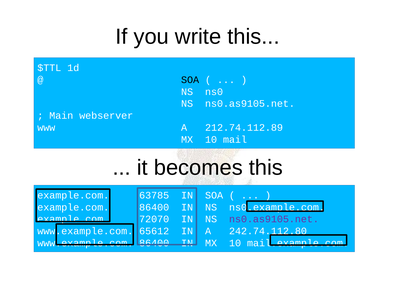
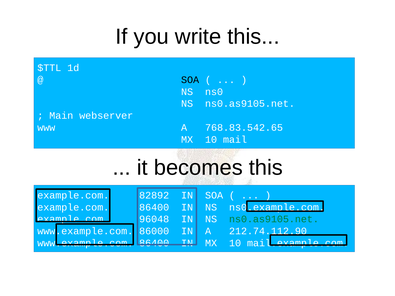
212.74.112.89: 212.74.112.89 -> 768.83.542.65
63785: 63785 -> 82892
72070: 72070 -> 96048
ns0.as9105.net at (274, 219) colour: purple -> green
65612: 65612 -> 86000
242.74.112.80: 242.74.112.80 -> 212.74.112.90
